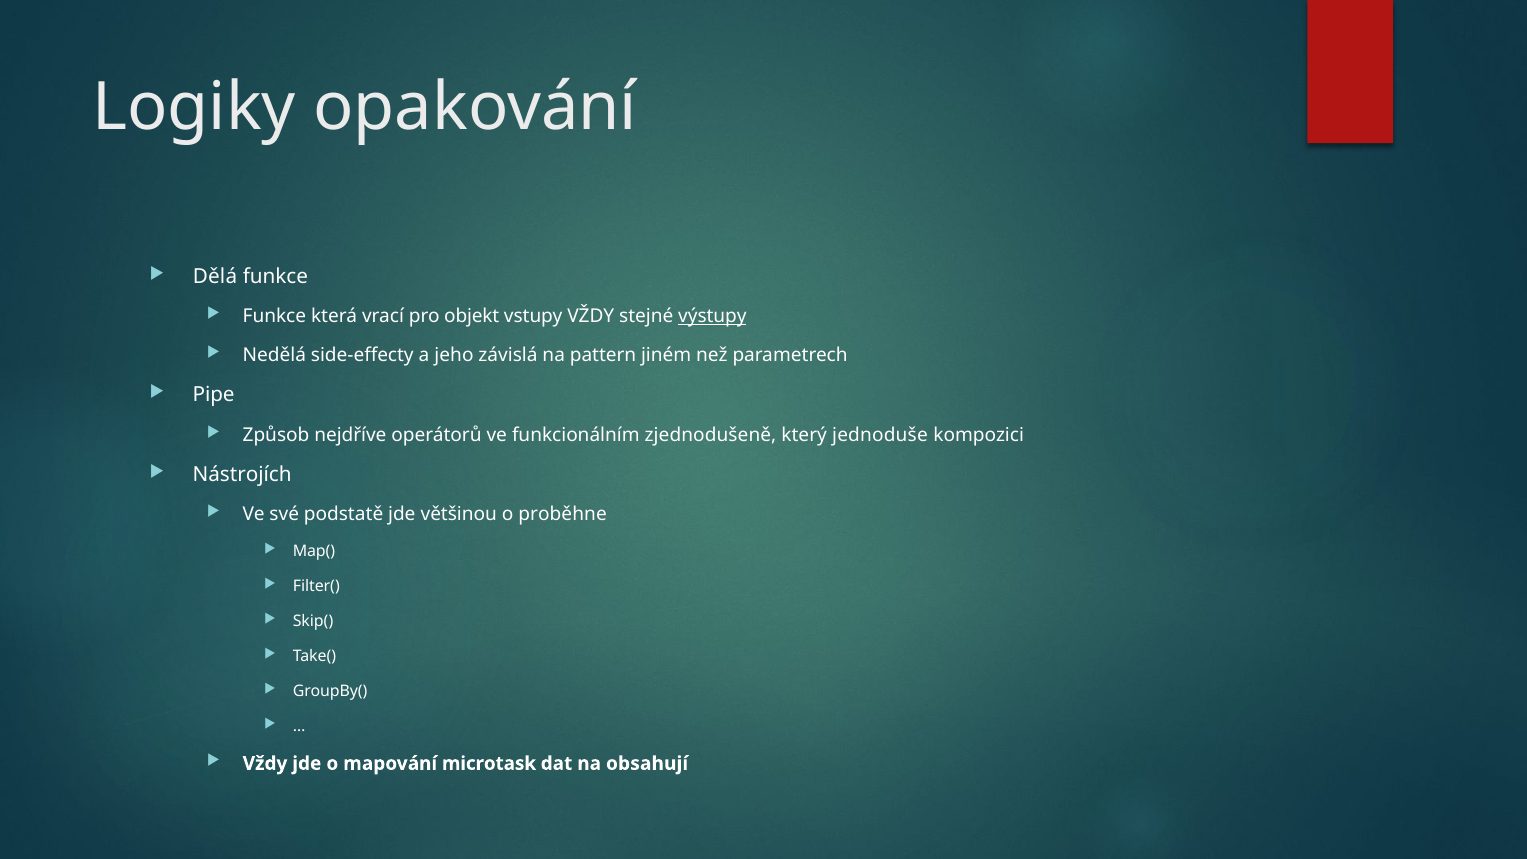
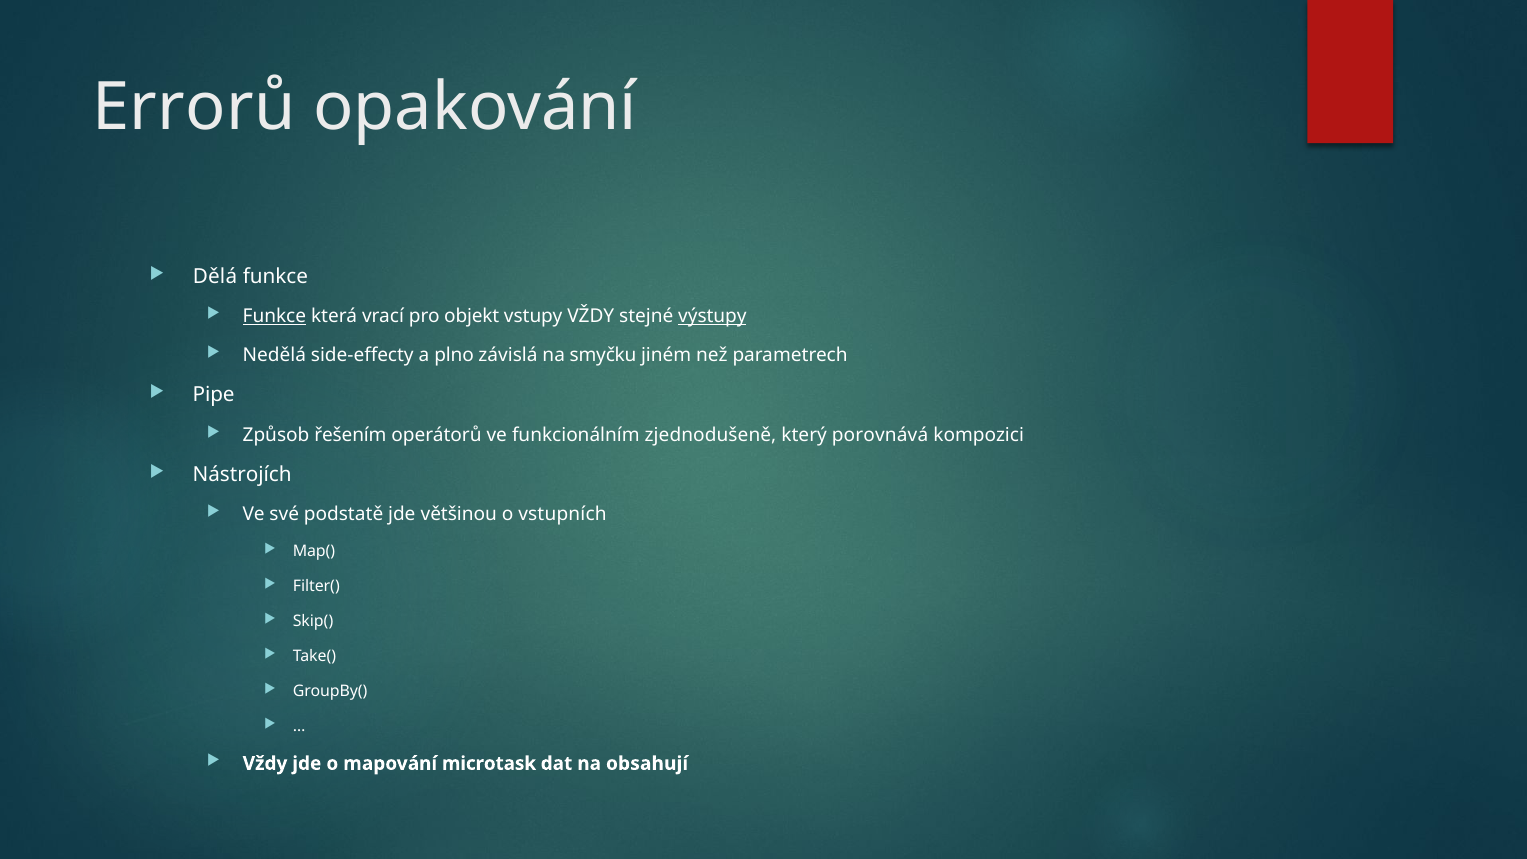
Logiky: Logiky -> Errorů
Funkce at (274, 316) underline: none -> present
jeho: jeho -> plno
pattern: pattern -> smyčku
nejdříve: nejdříve -> řešením
jednoduše: jednoduše -> porovnává
proběhne: proběhne -> vstupních
